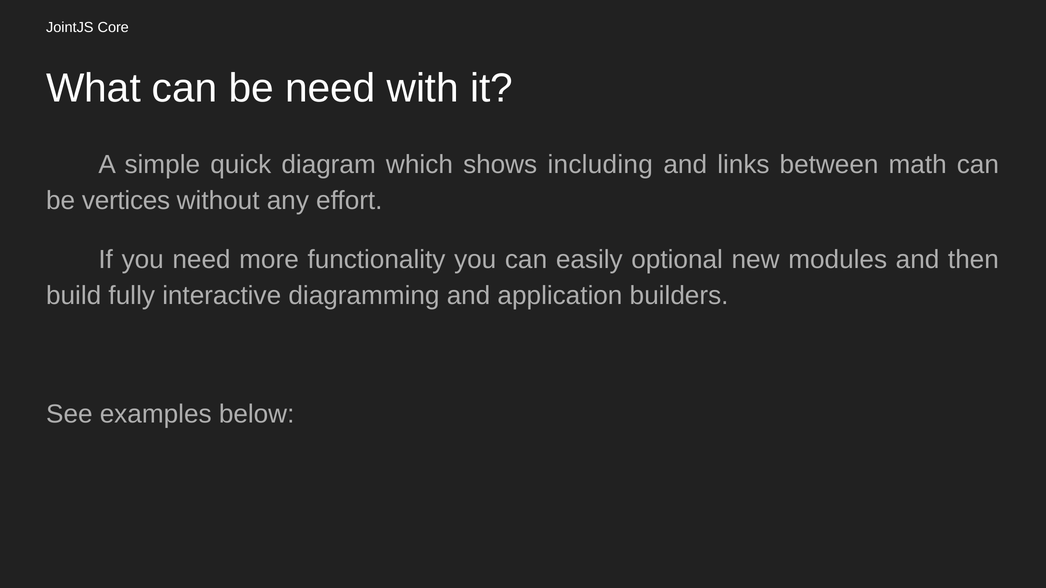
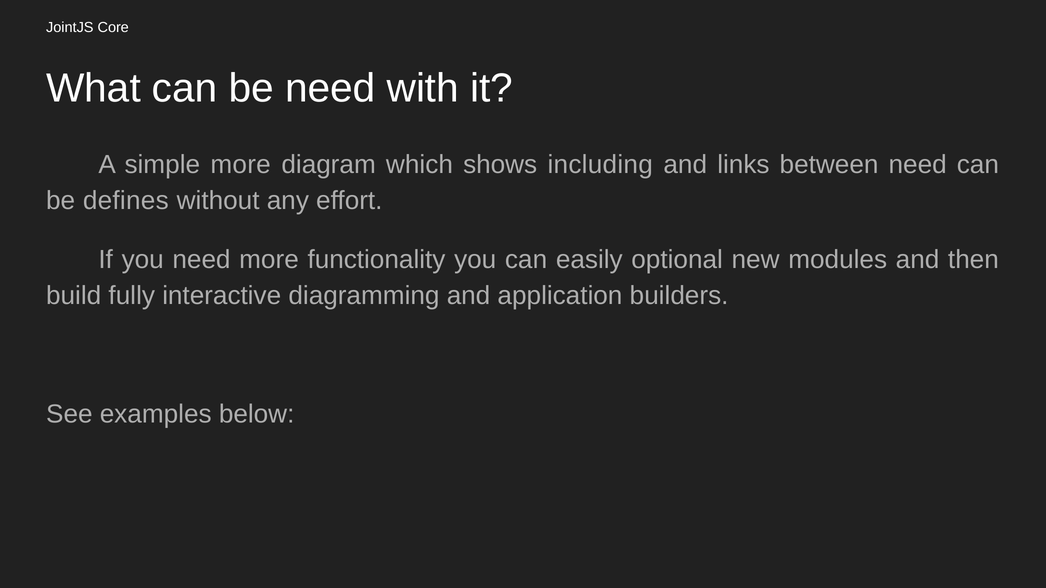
simple quick: quick -> more
between math: math -> need
vertices: vertices -> defines
